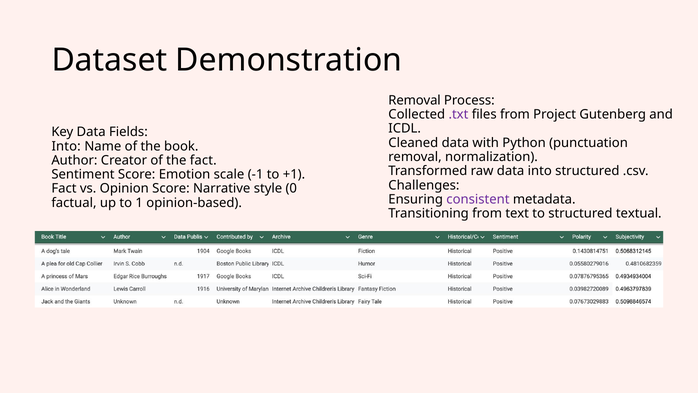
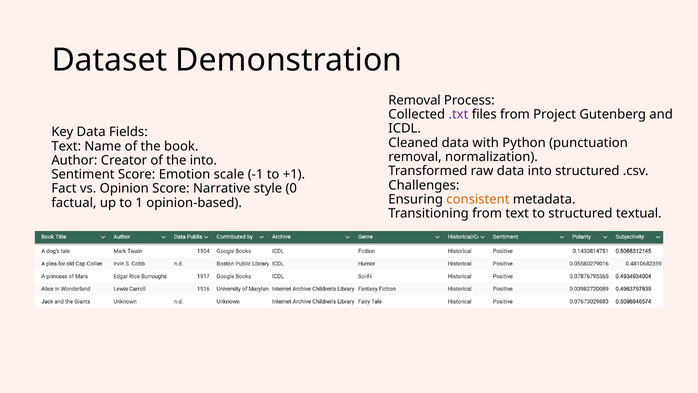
Into at (66, 146): Into -> Text
the fact: fact -> into
consistent colour: purple -> orange
